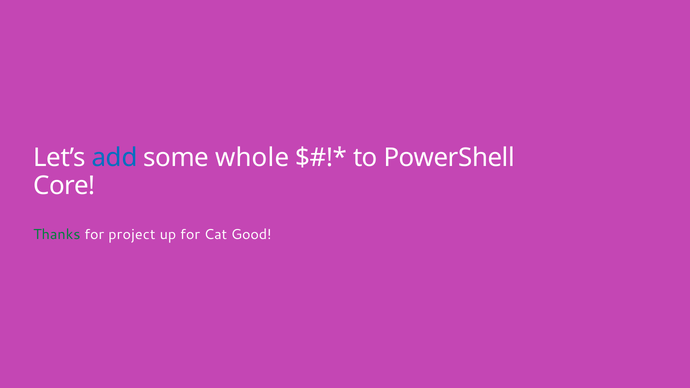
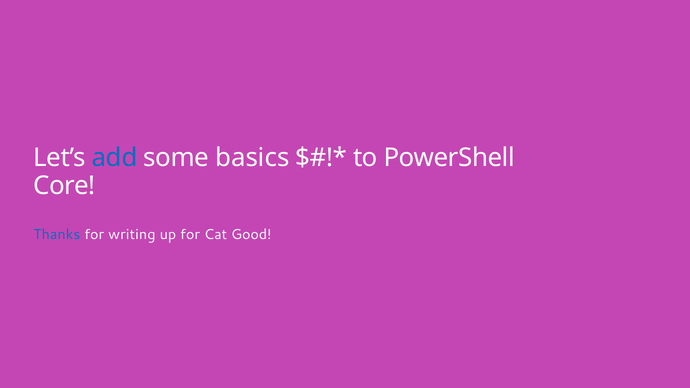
whole: whole -> basics
Thanks colour: green -> blue
project: project -> writing
